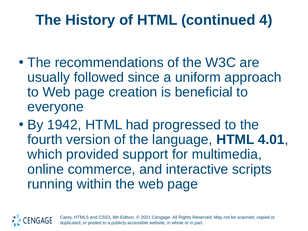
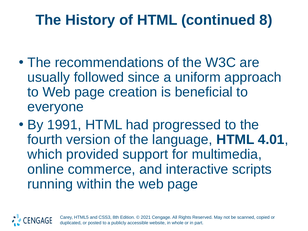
4: 4 -> 8
1942: 1942 -> 1991
